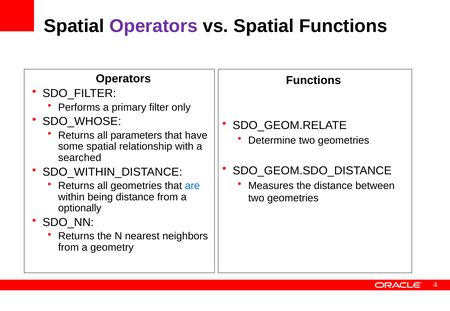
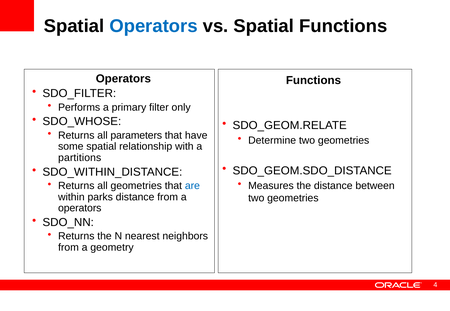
Operators at (154, 26) colour: purple -> blue
searched: searched -> partitions
being: being -> parks
optionally at (80, 209): optionally -> operators
